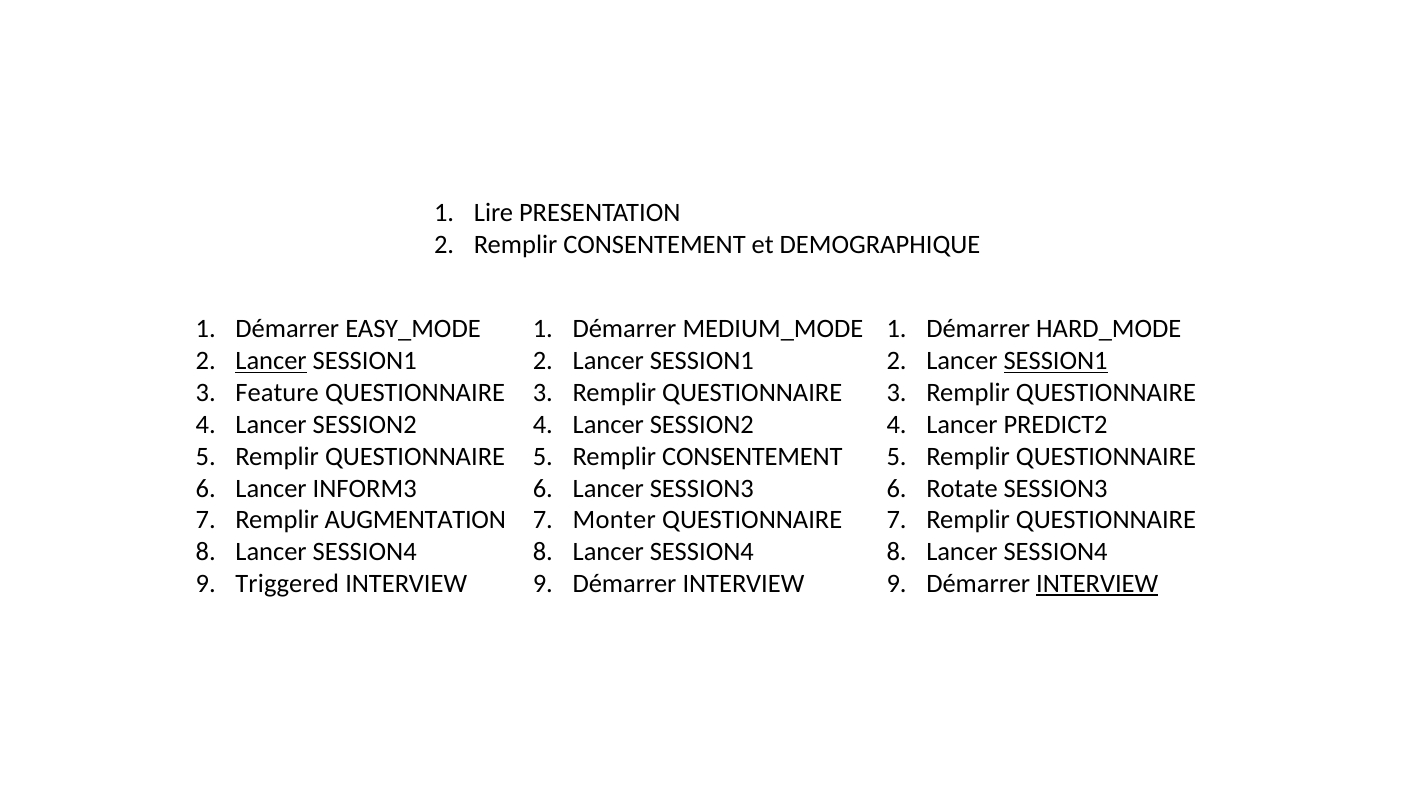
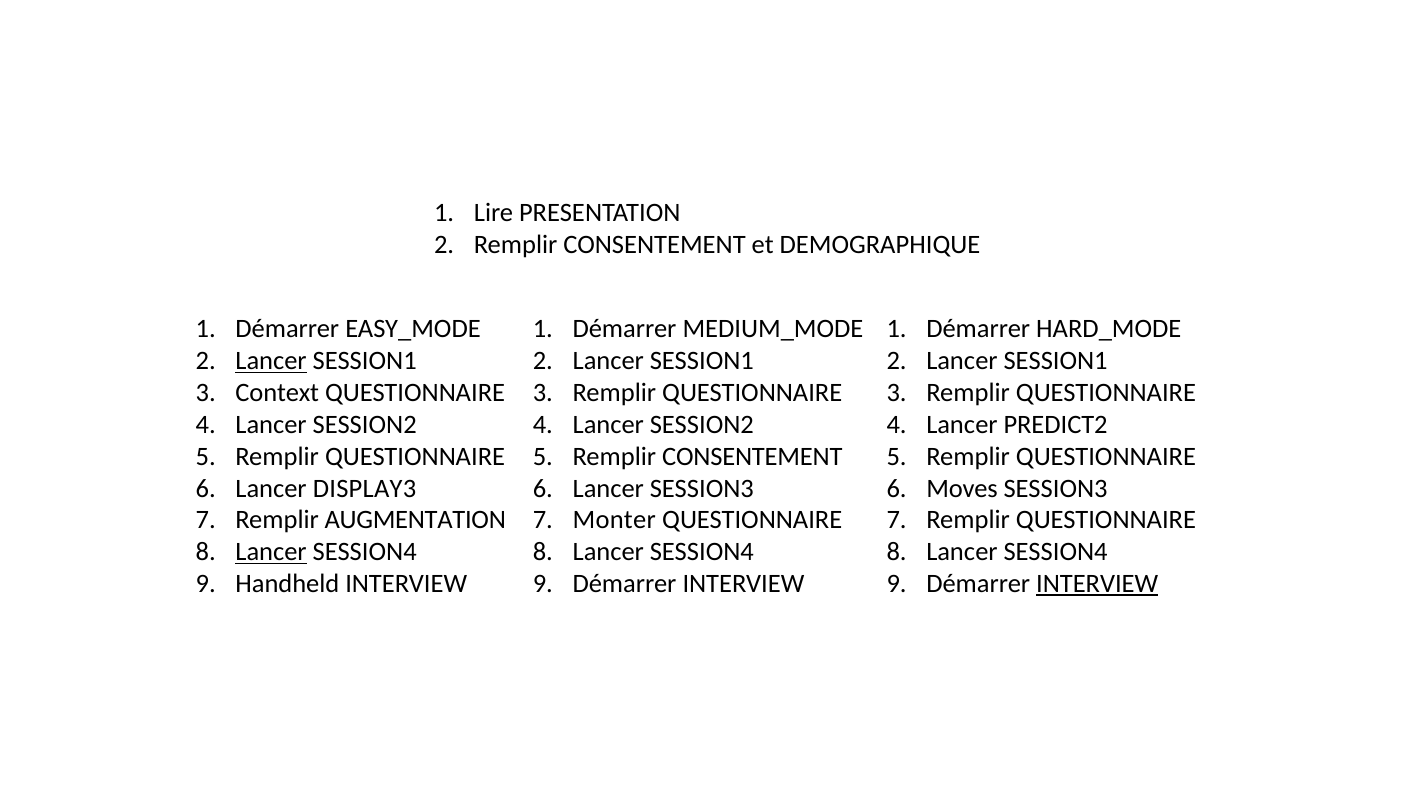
SESSION1 at (1056, 361) underline: present -> none
Feature: Feature -> Context
INFORM3: INFORM3 -> DISPLAY3
Rotate: Rotate -> Moves
Lancer at (271, 552) underline: none -> present
Triggered: Triggered -> Handheld
